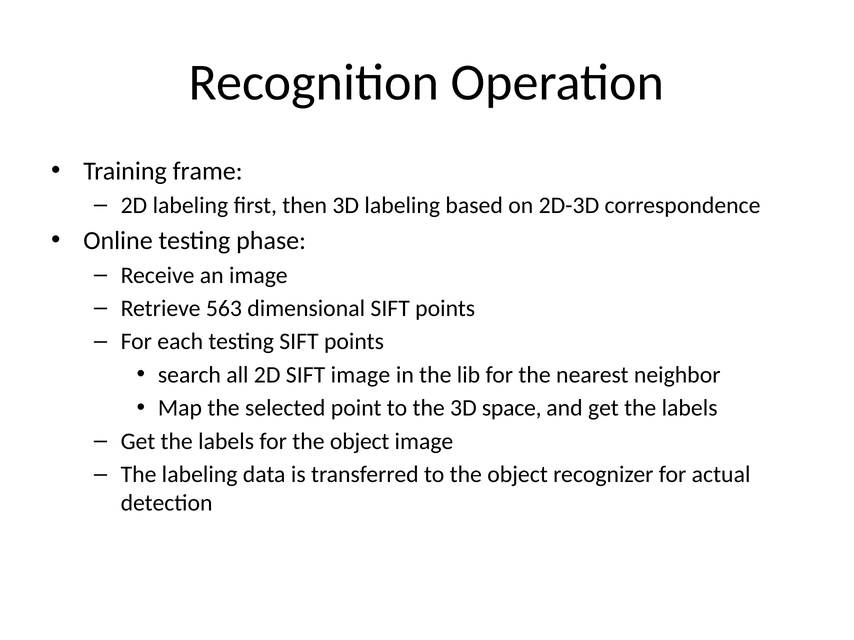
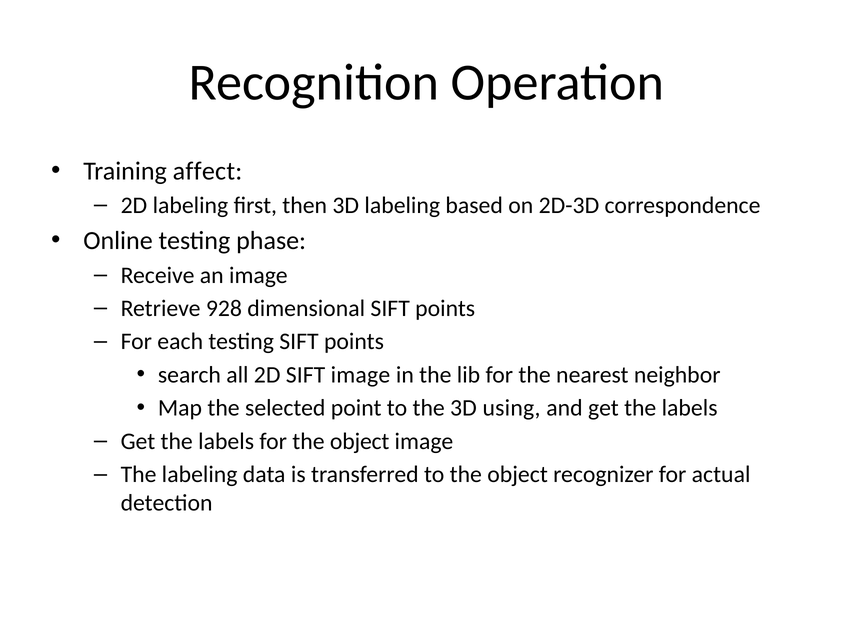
frame: frame -> affect
563: 563 -> 928
space: space -> using
